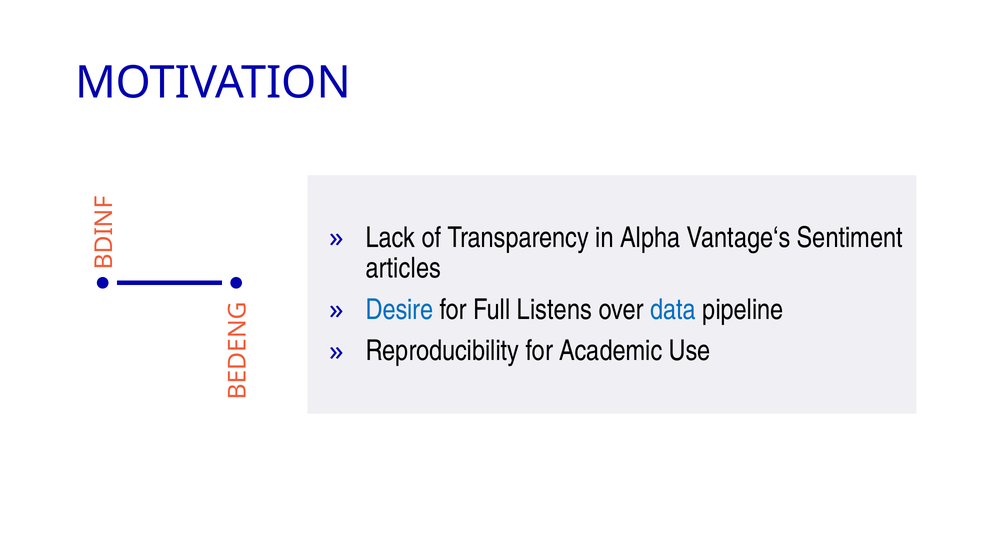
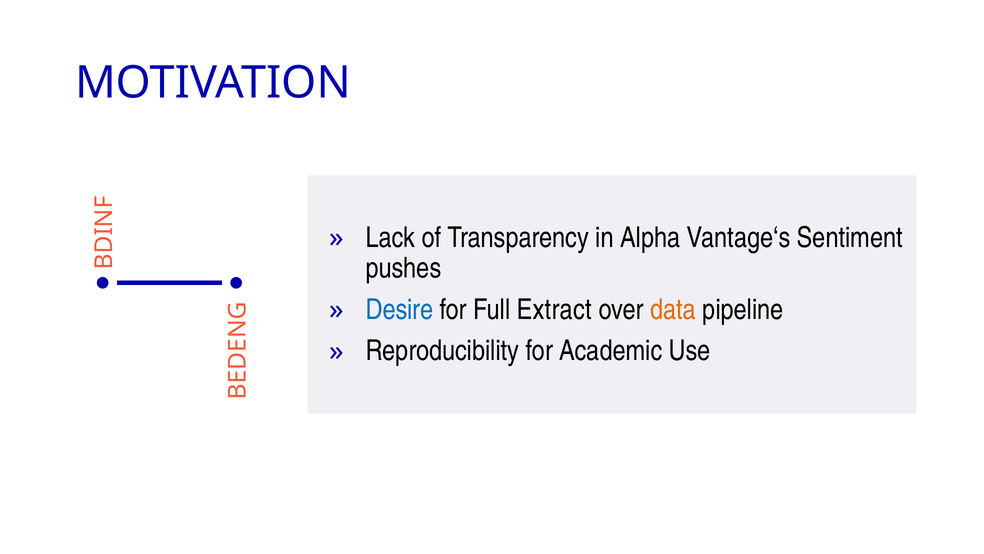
articles: articles -> pushes
Listens: Listens -> Extract
data colour: blue -> orange
